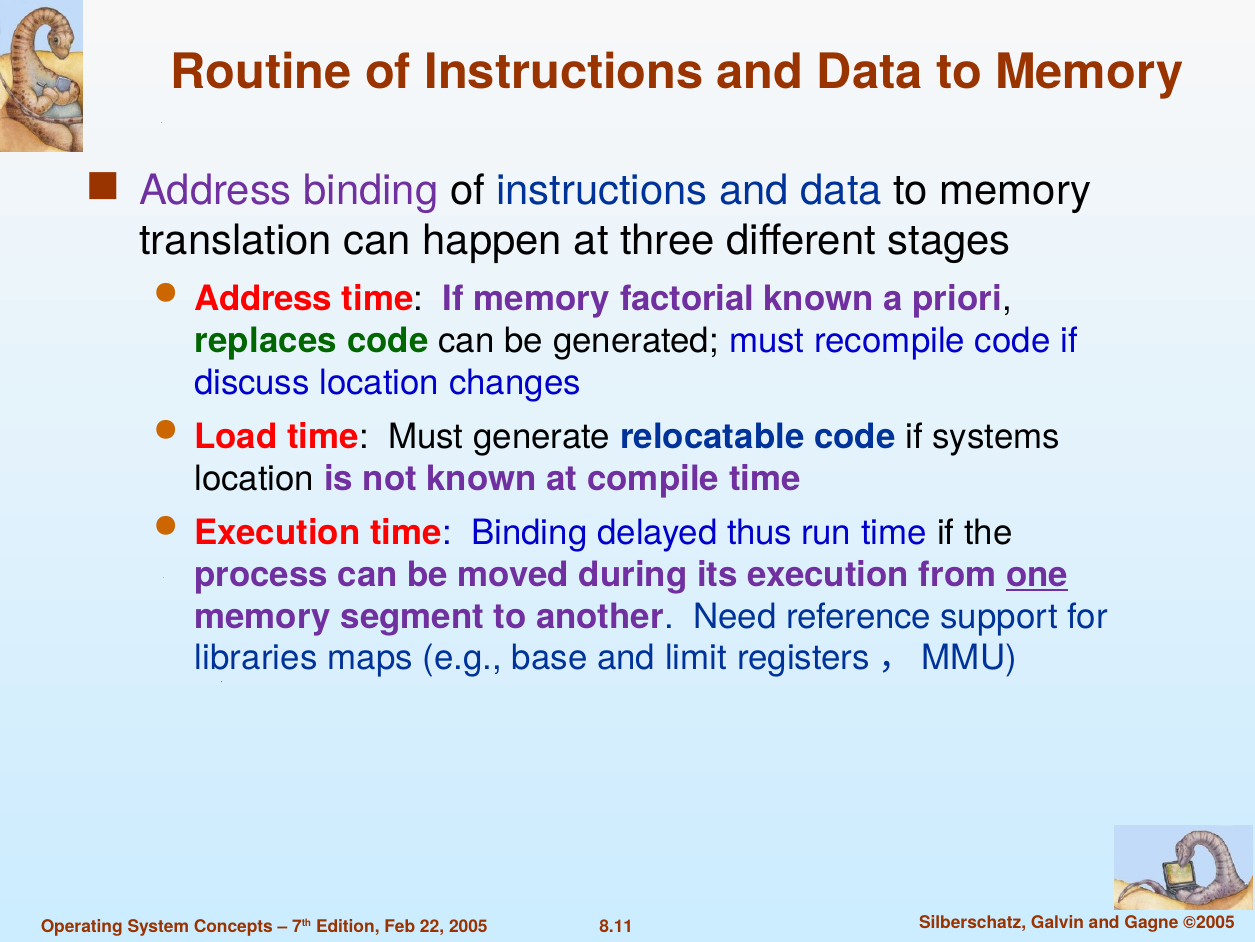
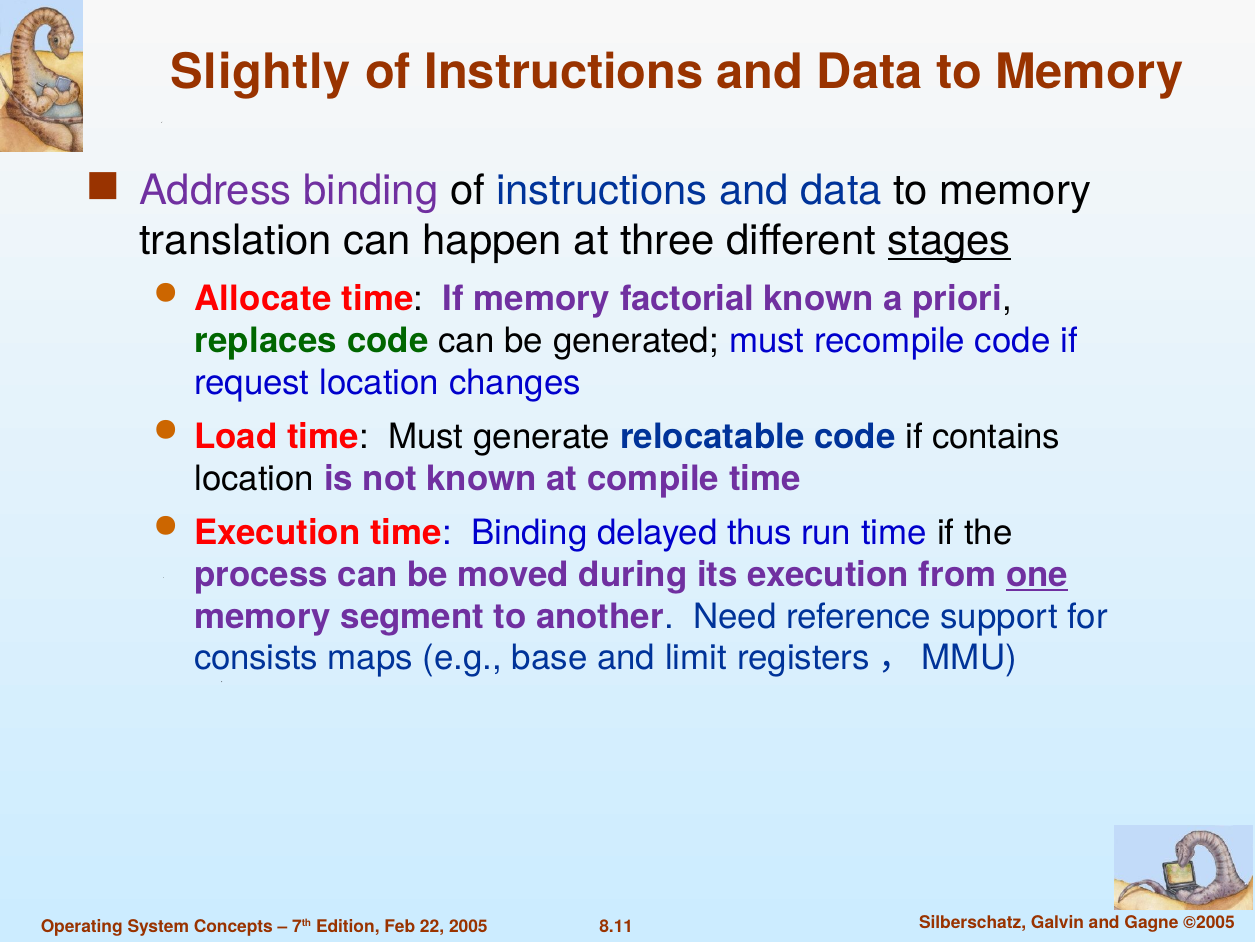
Routine: Routine -> Slightly
stages underline: none -> present
Address at (263, 299): Address -> Allocate
discuss: discuss -> request
systems: systems -> contains
libraries: libraries -> consists
